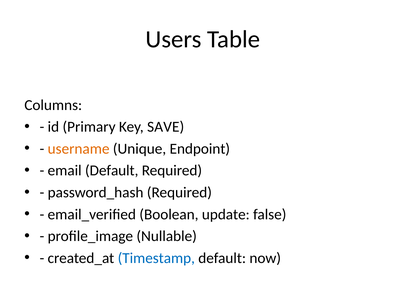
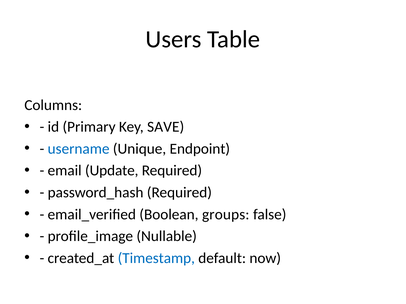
username colour: orange -> blue
email Default: Default -> Update
update: update -> groups
